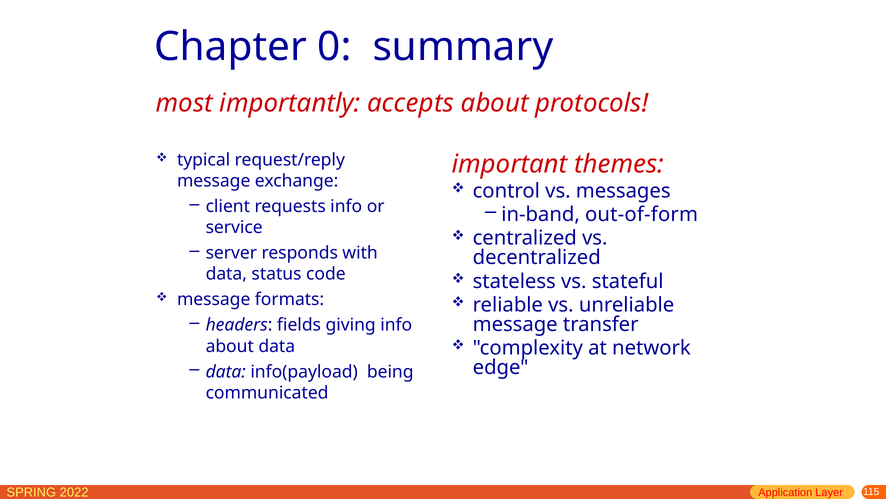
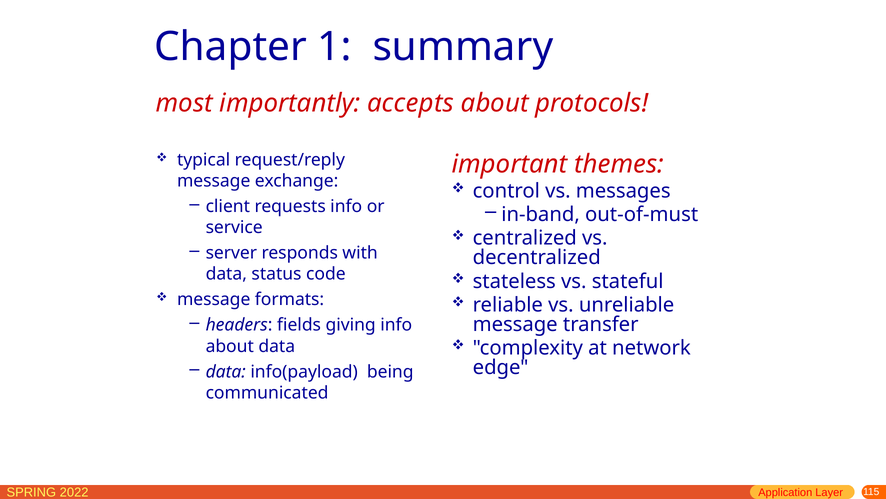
0: 0 -> 1
out-of-form: out-of-form -> out-of-must
